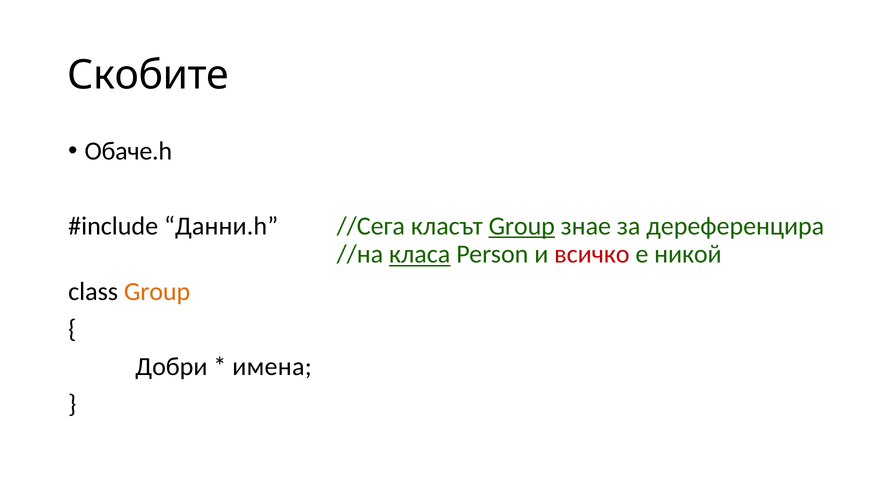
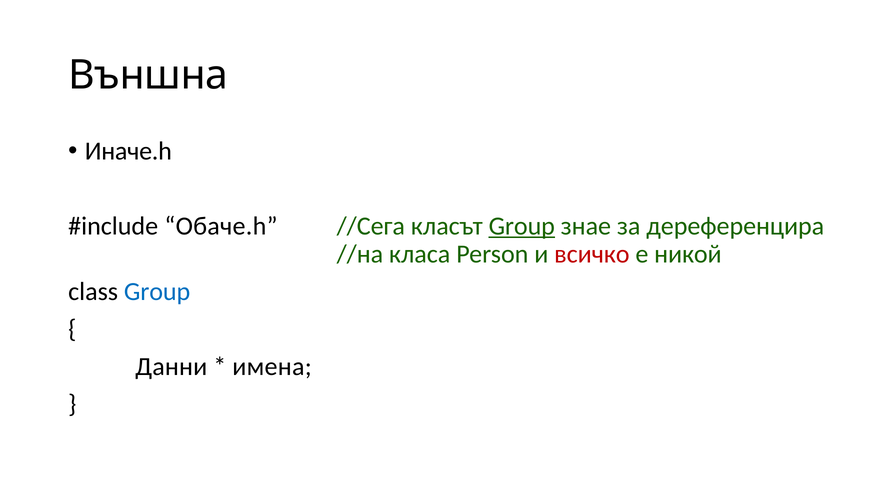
Скобите: Скобите -> Външна
Обаче.h: Обаче.h -> Иначе.h
Данни.h: Данни.h -> Обаче.h
класа underline: present -> none
Group at (157, 292) colour: orange -> blue
Добри: Добри -> Данни
